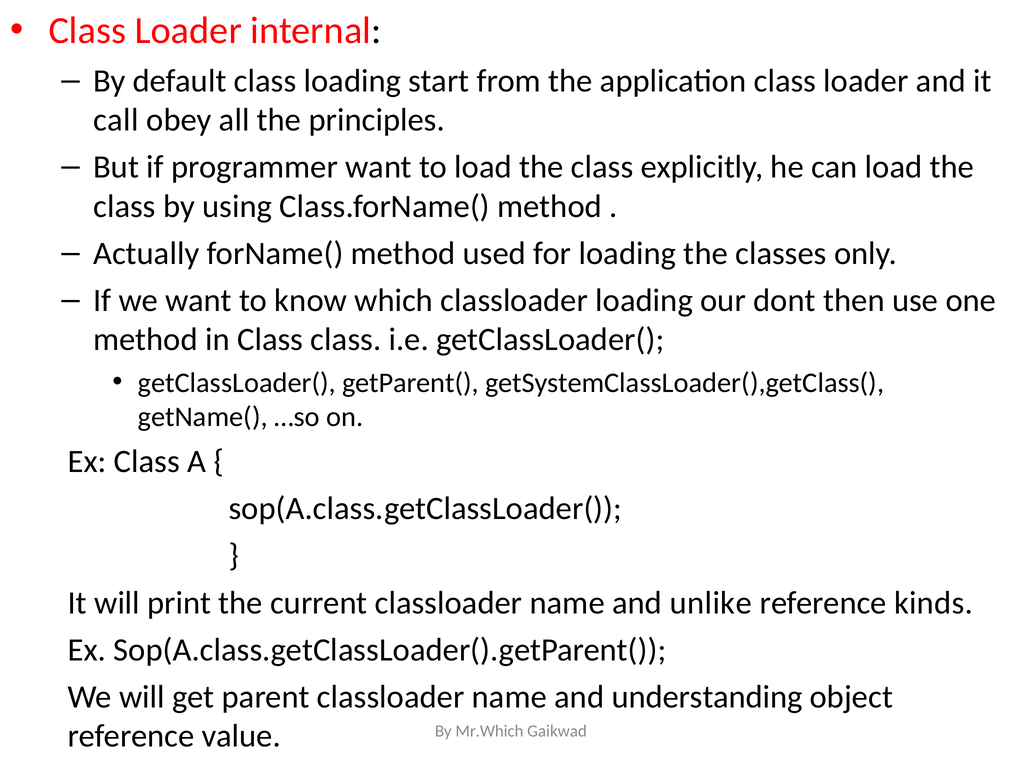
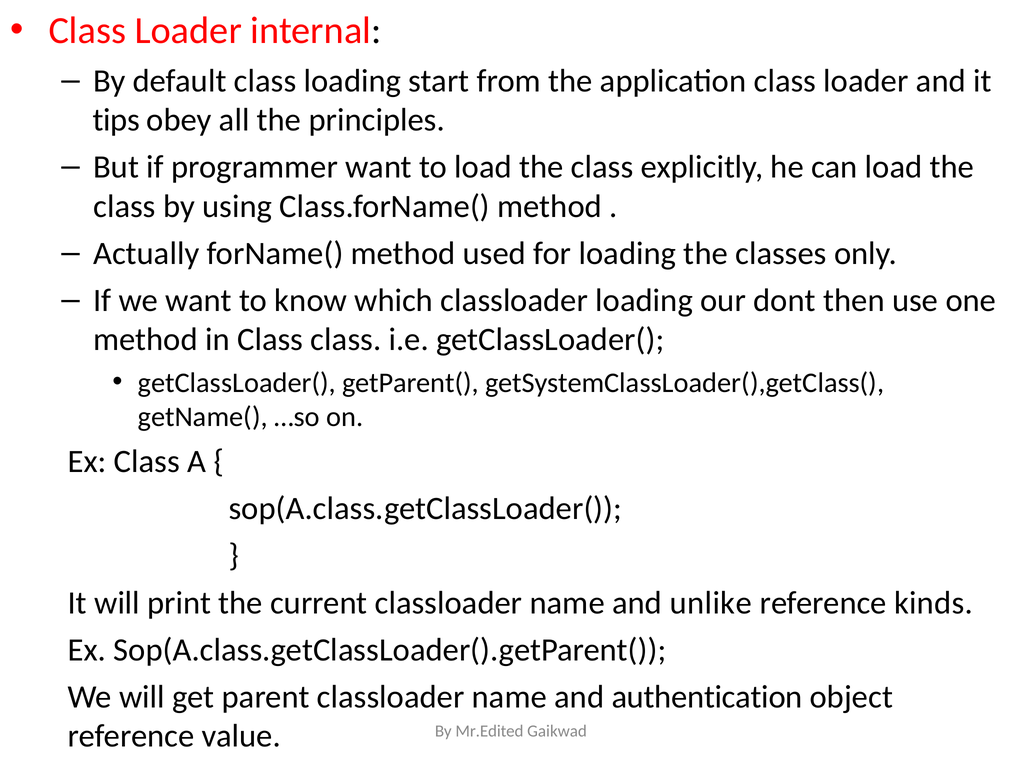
call: call -> tips
understanding: understanding -> authentication
Mr.Which: Mr.Which -> Mr.Edited
